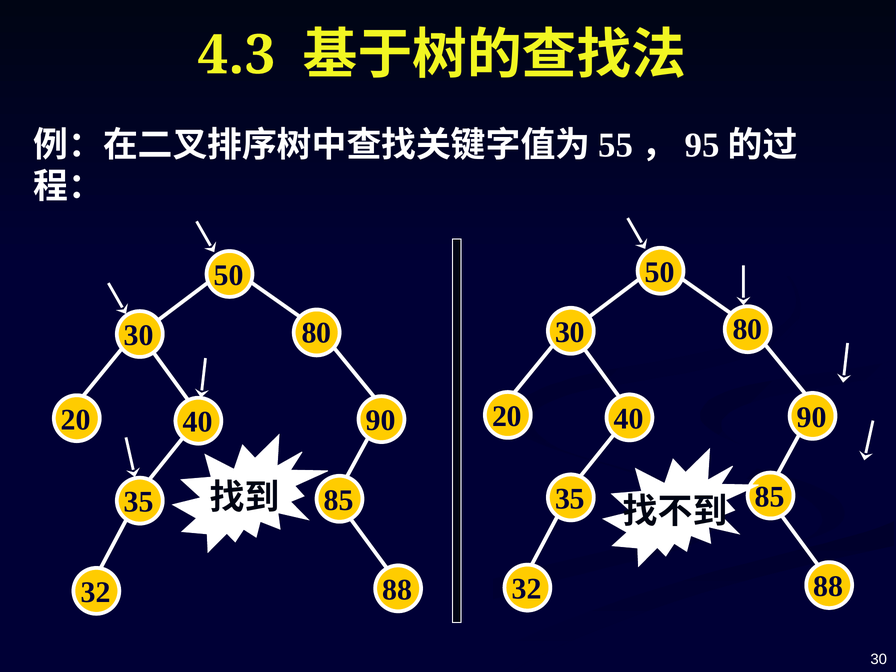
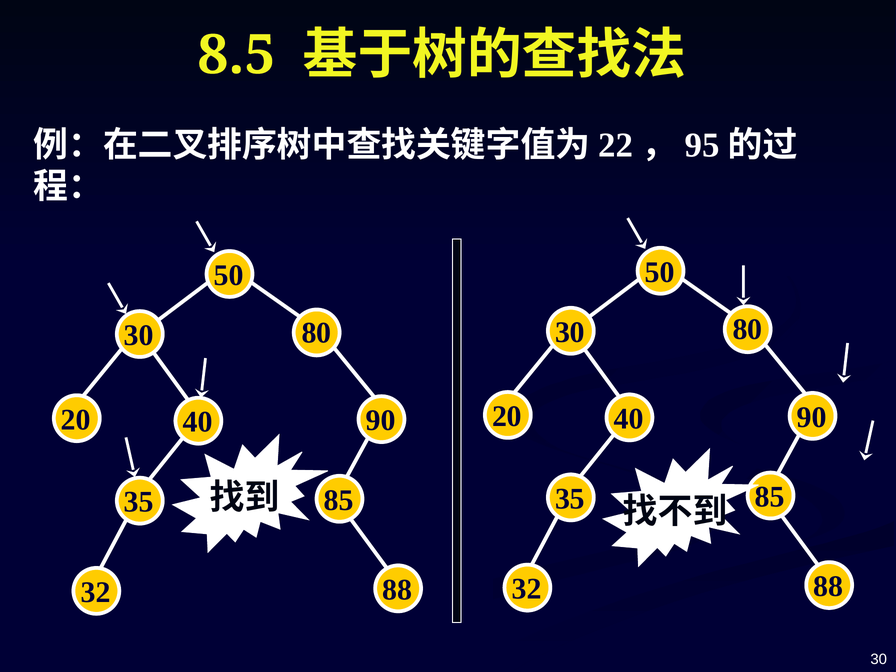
4.3: 4.3 -> 8.5
55: 55 -> 22
